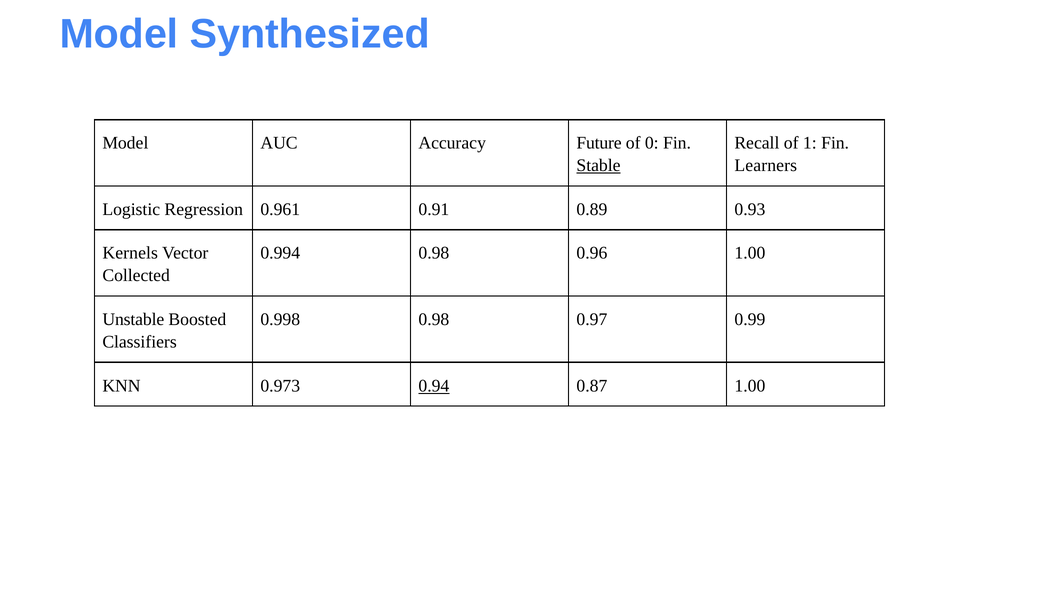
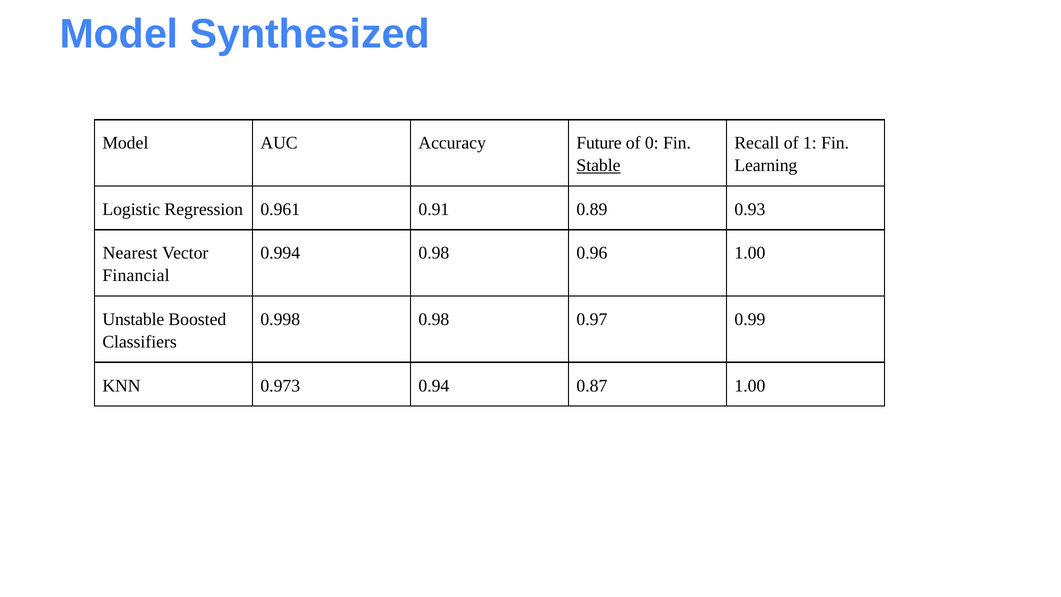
Learners: Learners -> Learning
Kernels: Kernels -> Nearest
Collected: Collected -> Financial
0.94 underline: present -> none
